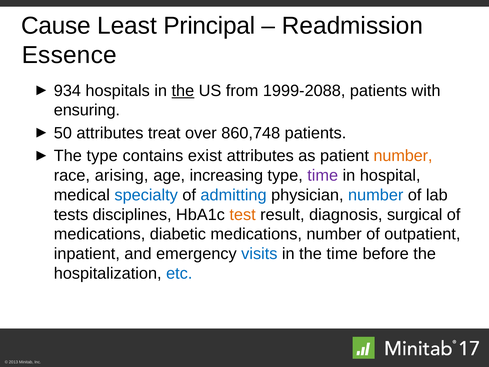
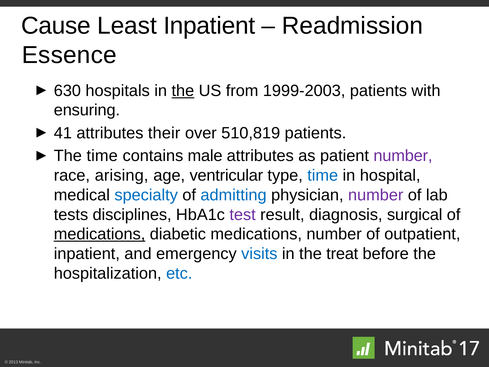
Least Principal: Principal -> Inpatient
934: 934 -> 630
1999-2088: 1999-2088 -> 1999-2003
50: 50 -> 41
treat: treat -> their
860,748: 860,748 -> 510,819
The type: type -> time
exist: exist -> male
number at (403, 156) colour: orange -> purple
increasing: increasing -> ventricular
time at (323, 175) colour: purple -> blue
number at (376, 195) colour: blue -> purple
test colour: orange -> purple
medications at (100, 234) underline: none -> present
the time: time -> treat
